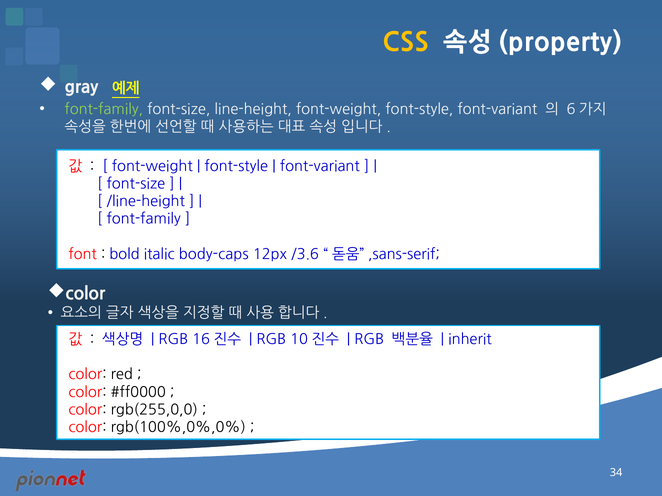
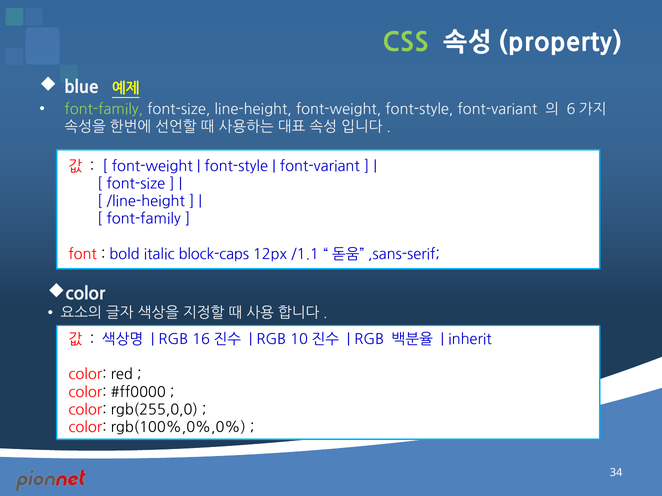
CSS colour: yellow -> light green
gray: gray -> blue
body-caps: body-caps -> block-caps
/3.6: /3.6 -> /1.1
